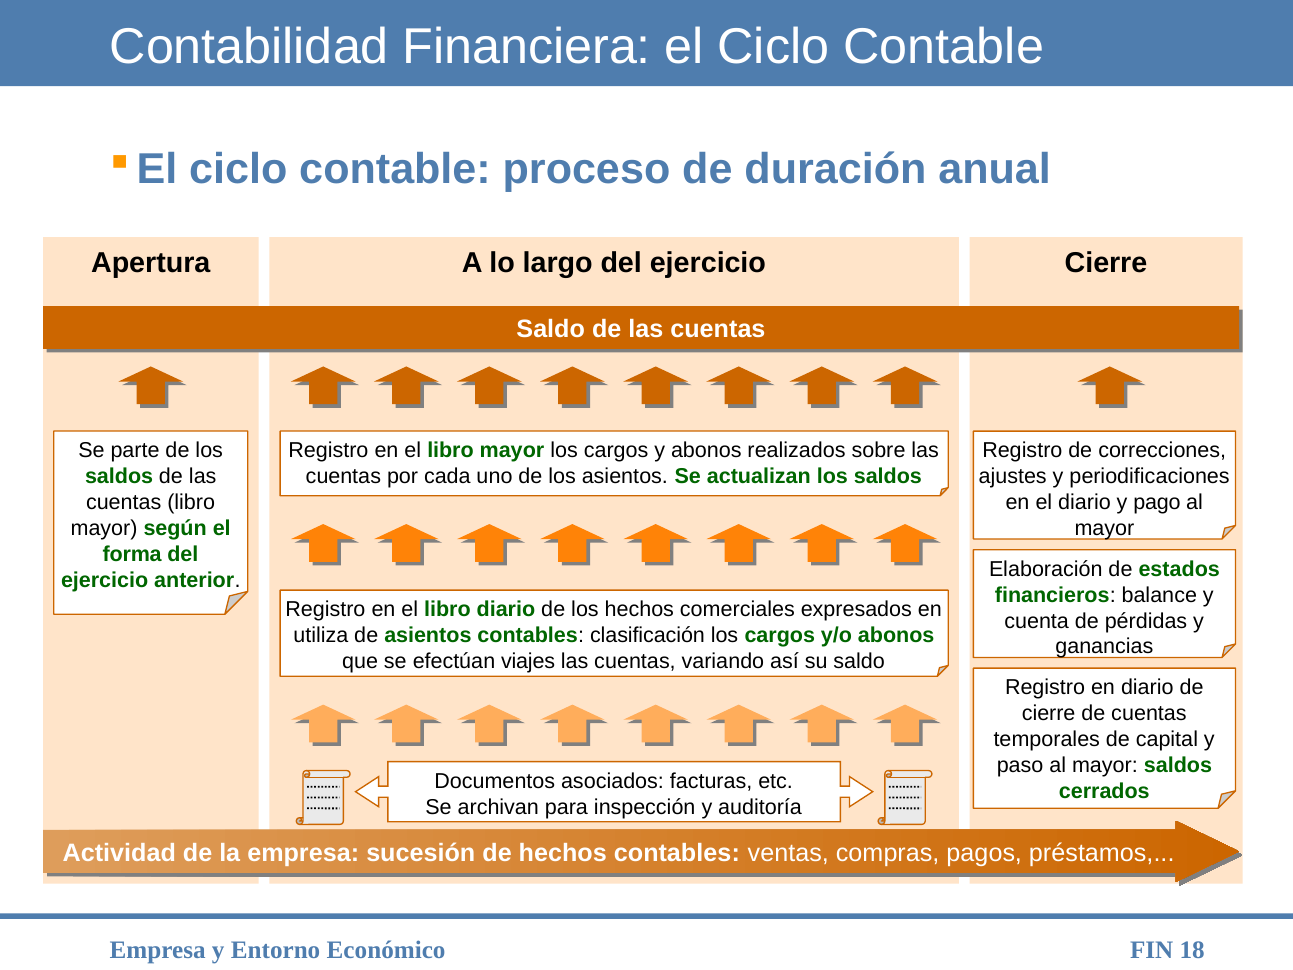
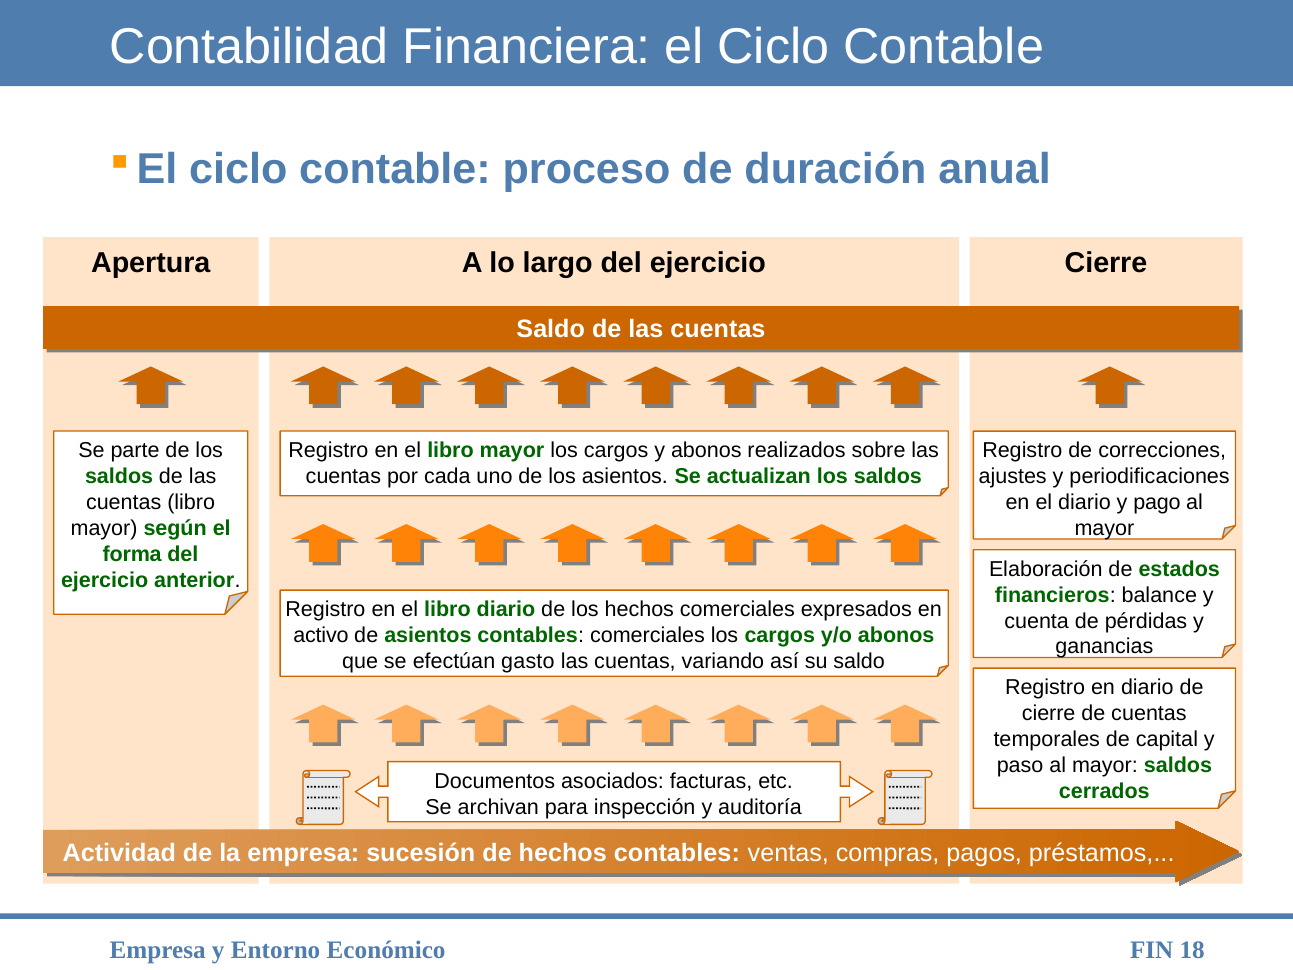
utiliza: utiliza -> activo
contables clasificación: clasificación -> comerciales
viajes: viajes -> gasto
